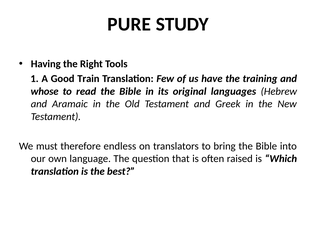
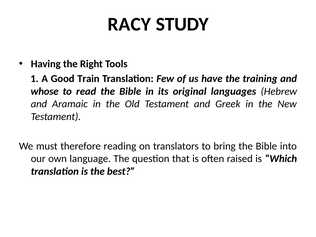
PURE: PURE -> RACY
endless: endless -> reading
